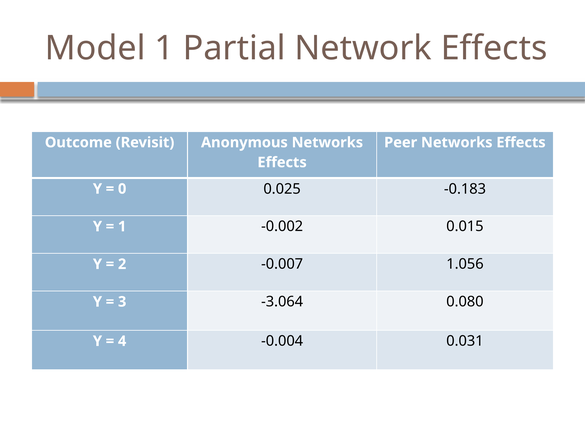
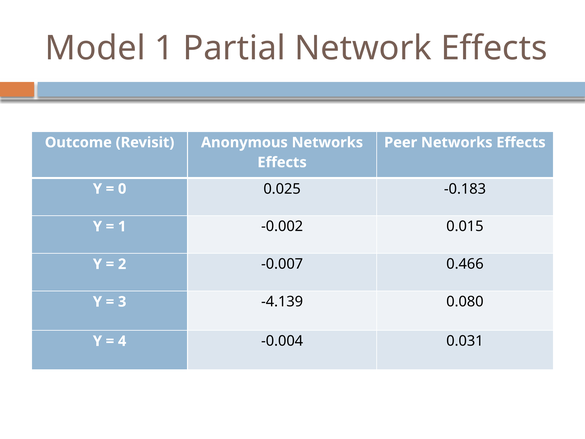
1.056: 1.056 -> 0.466
-3.064: -3.064 -> -4.139
